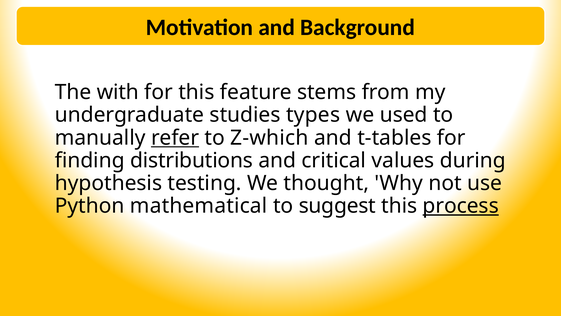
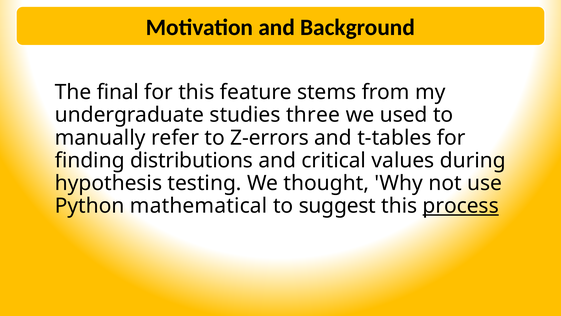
with: with -> final
types: types -> three
refer underline: present -> none
Z-which: Z-which -> Z-errors
